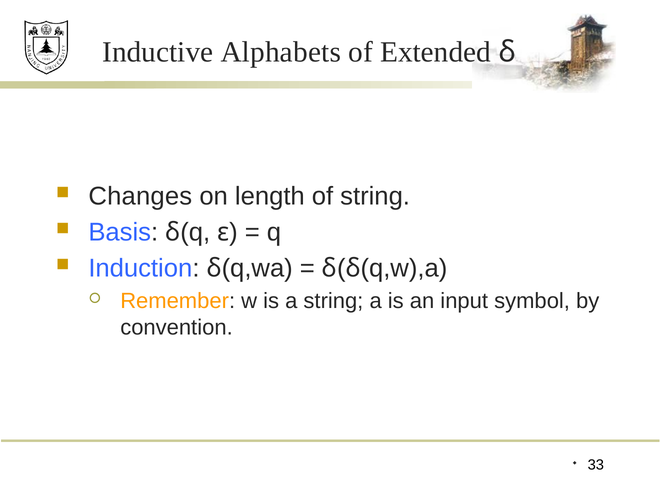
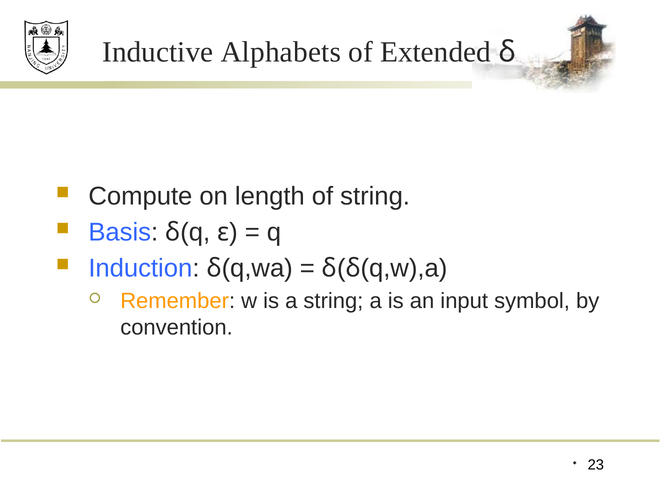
Changes: Changes -> Compute
33: 33 -> 23
